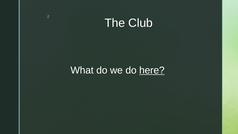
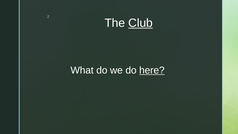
Club underline: none -> present
